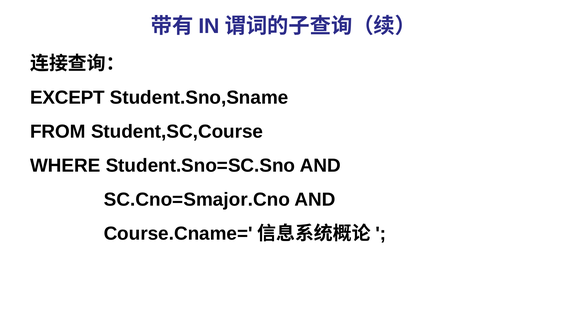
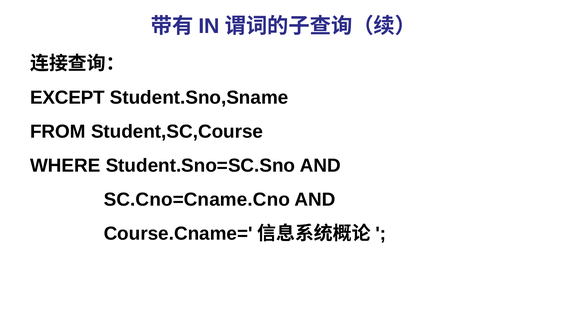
SC.Cno=Smajor.Cno: SC.Cno=Smajor.Cno -> SC.Cno=Cname.Cno
